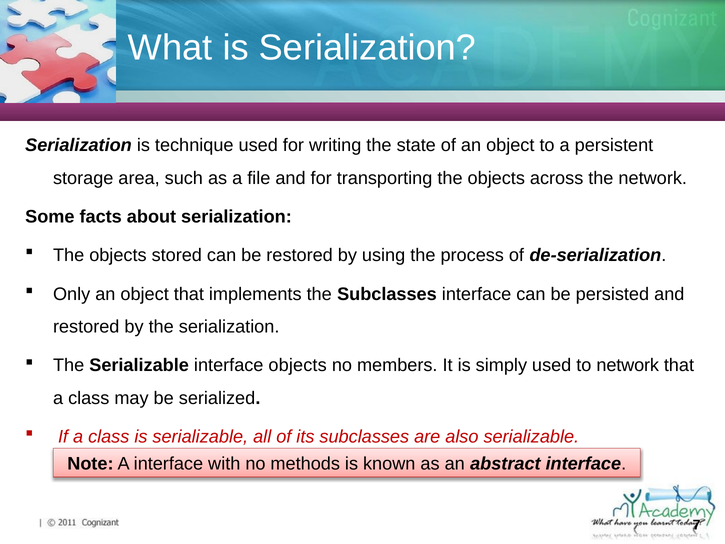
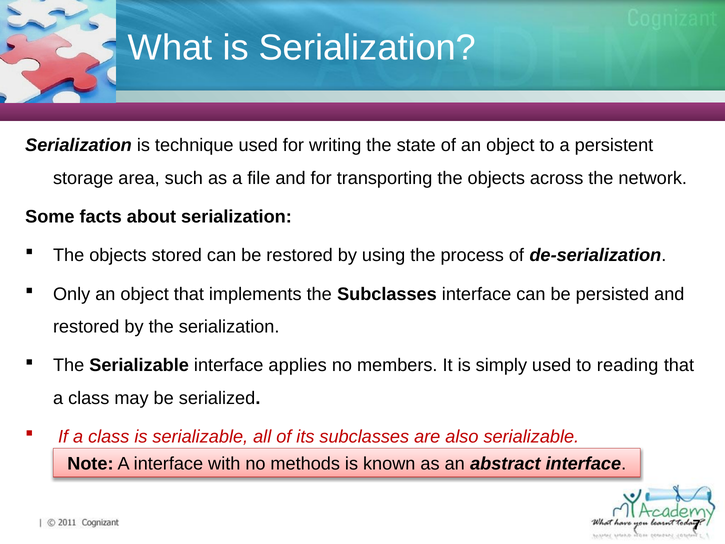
interface objects: objects -> applies
to network: network -> reading
